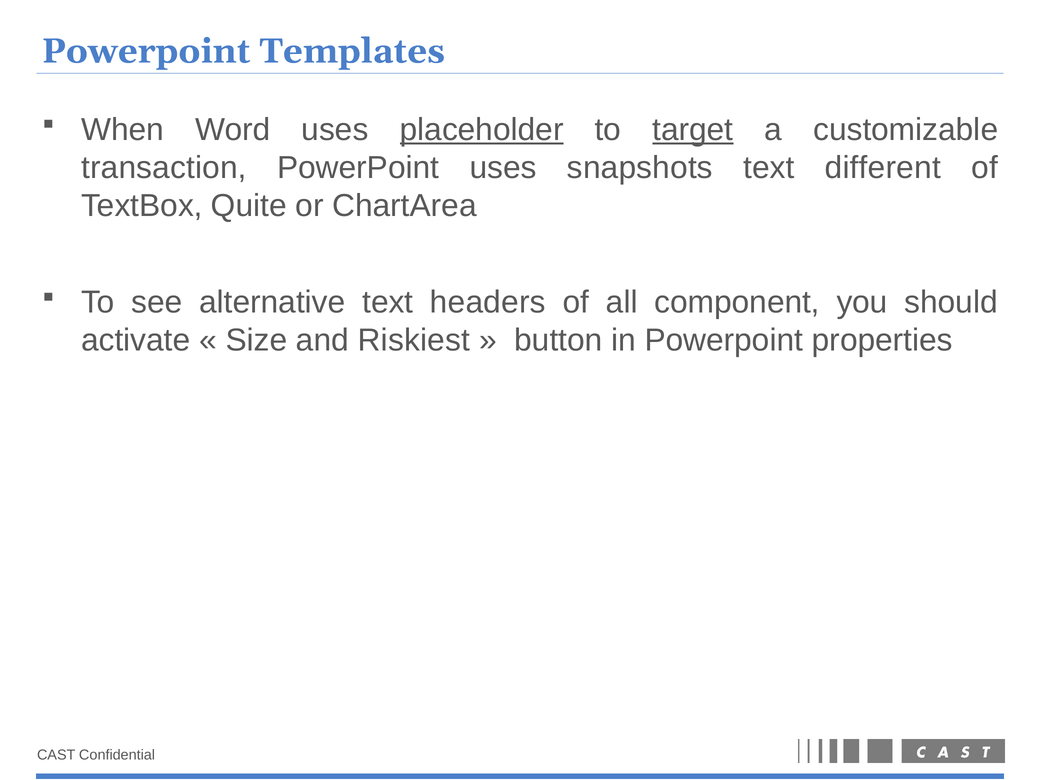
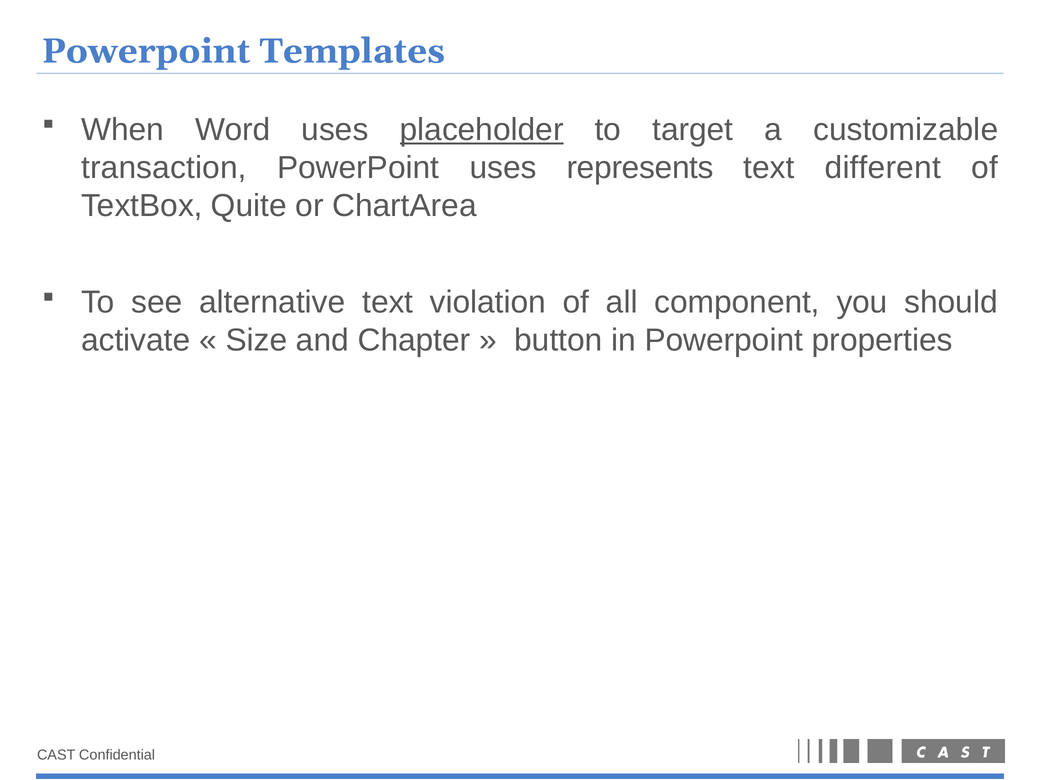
target underline: present -> none
snapshots: snapshots -> represents
headers: headers -> violation
Riskiest: Riskiest -> Chapter
